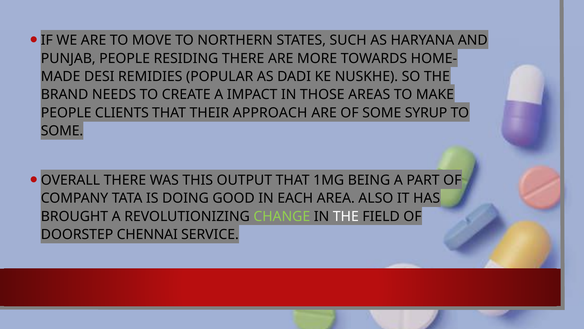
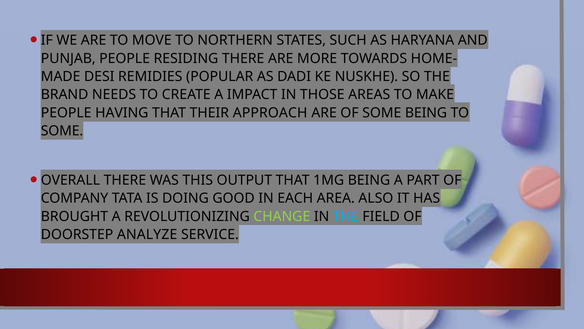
CLIENTS: CLIENTS -> HAVING
SOME SYRUP: SYRUP -> BEING
THE at (346, 216) colour: white -> light blue
CHENNAI: CHENNAI -> ANALYZE
